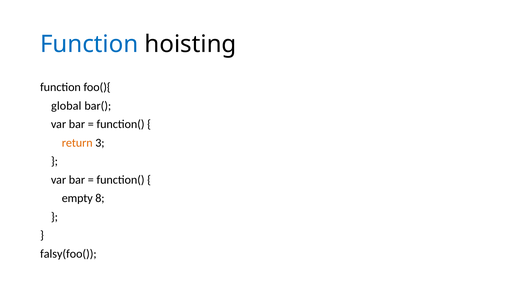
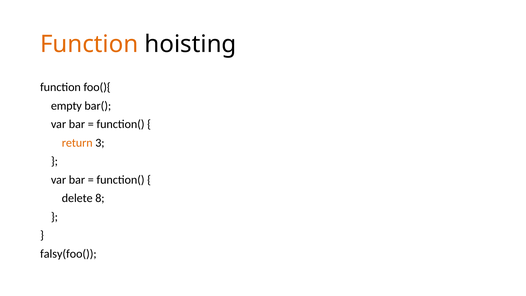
Function at (89, 44) colour: blue -> orange
global: global -> empty
empty: empty -> delete
